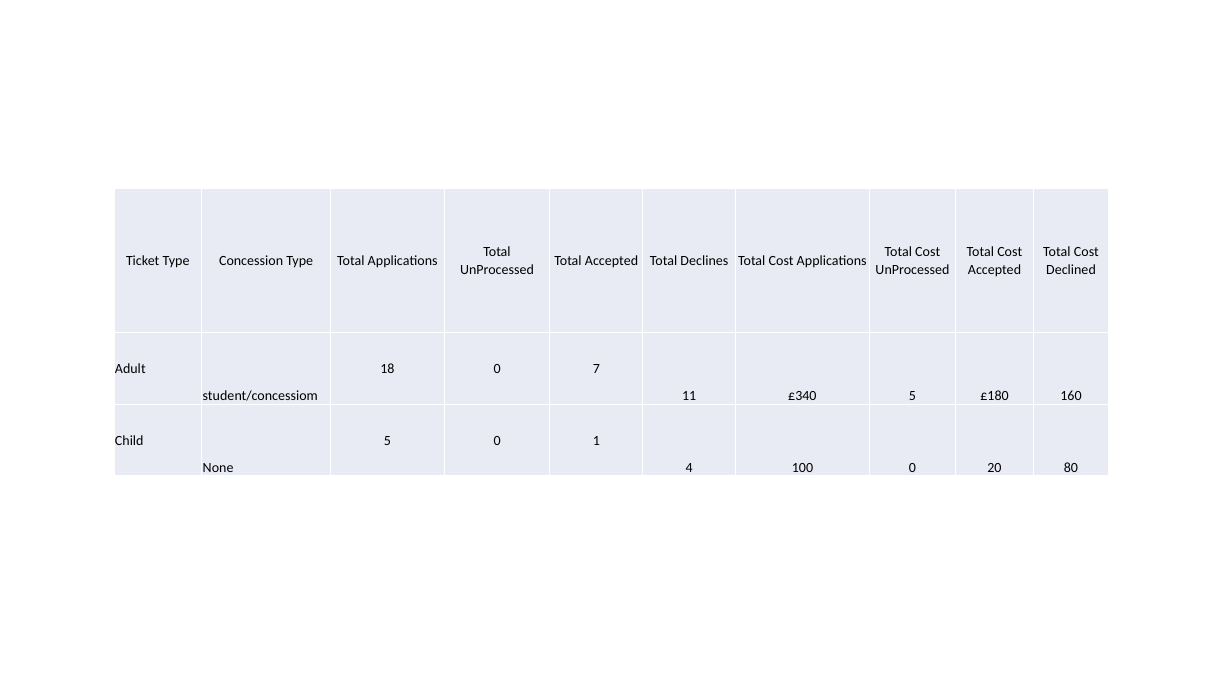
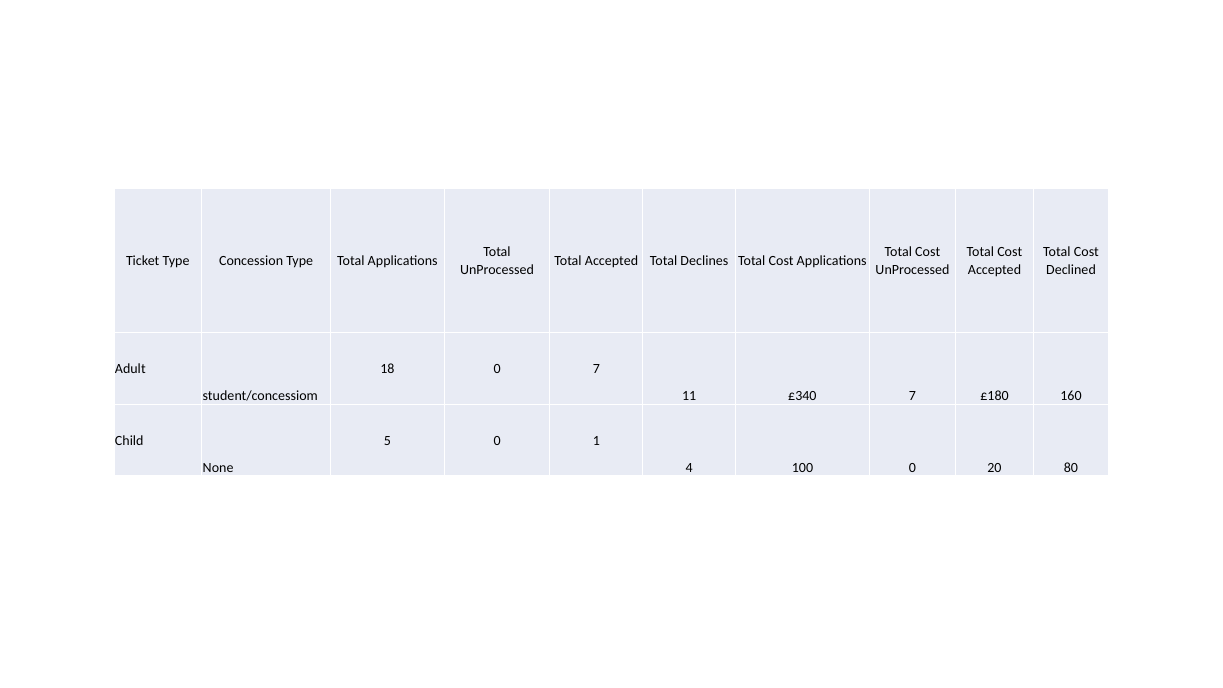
£340 5: 5 -> 7
